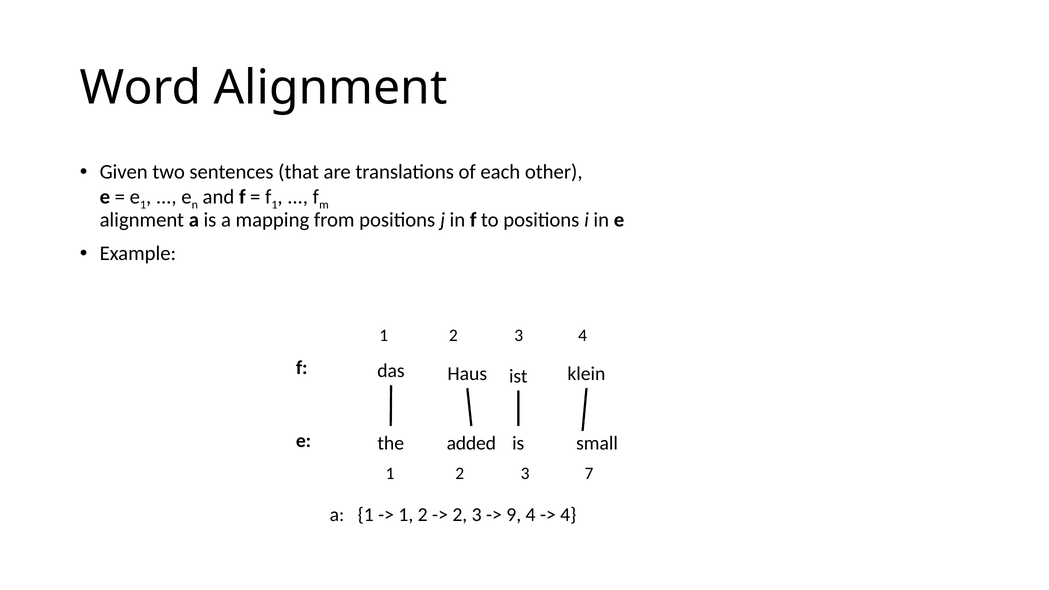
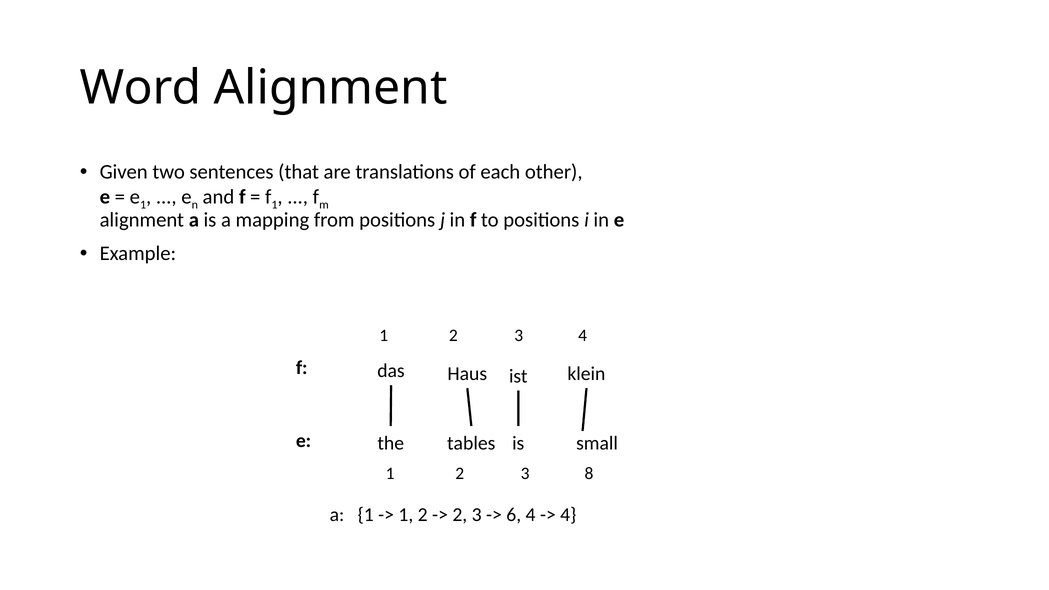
added: added -> tables
7: 7 -> 8
9: 9 -> 6
